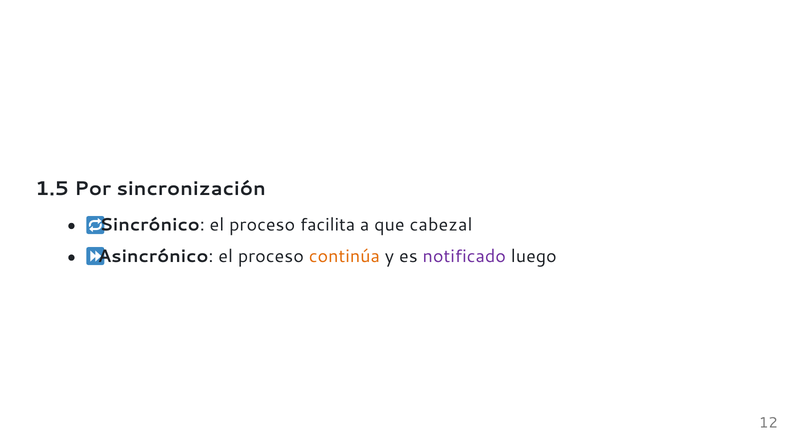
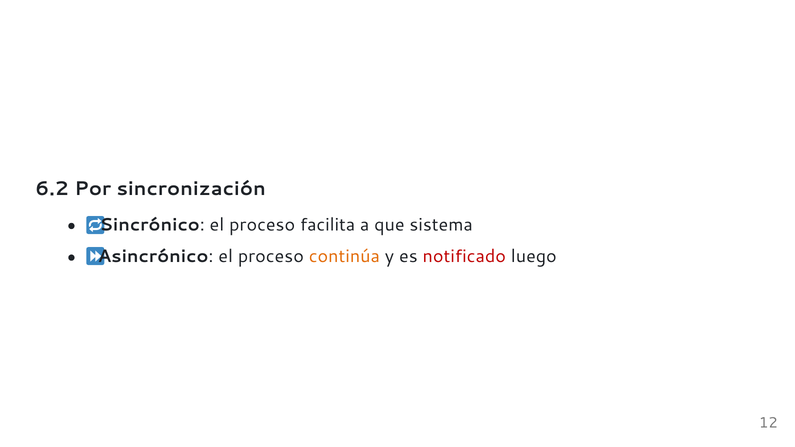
1.5: 1.5 -> 6.2
cabezal: cabezal -> sistema
notificado colour: purple -> red
